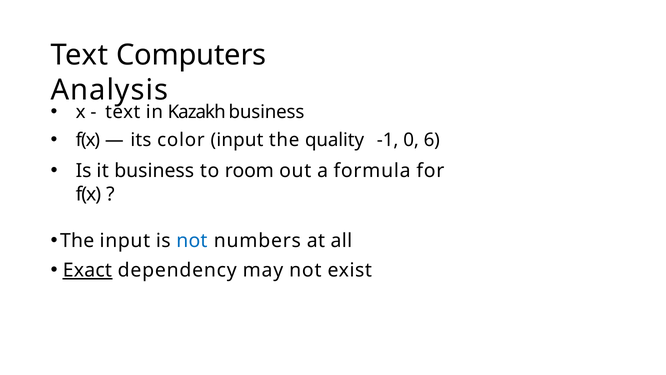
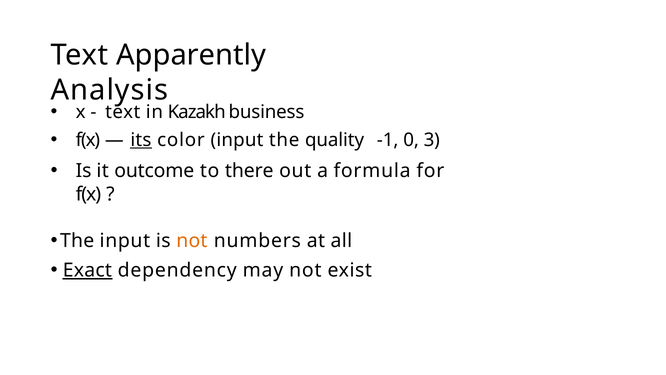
Computers: Computers -> Apparently
its underline: none -> present
6: 6 -> 3
it business: business -> outcome
room: room -> there
not at (192, 241) colour: blue -> orange
